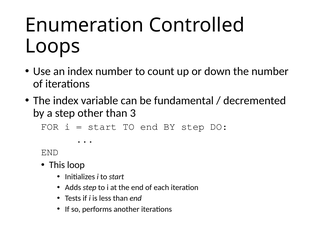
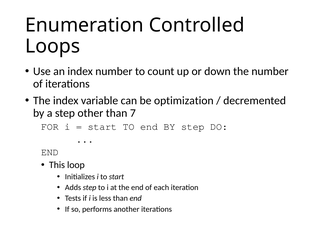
fundamental: fundamental -> optimization
3: 3 -> 7
